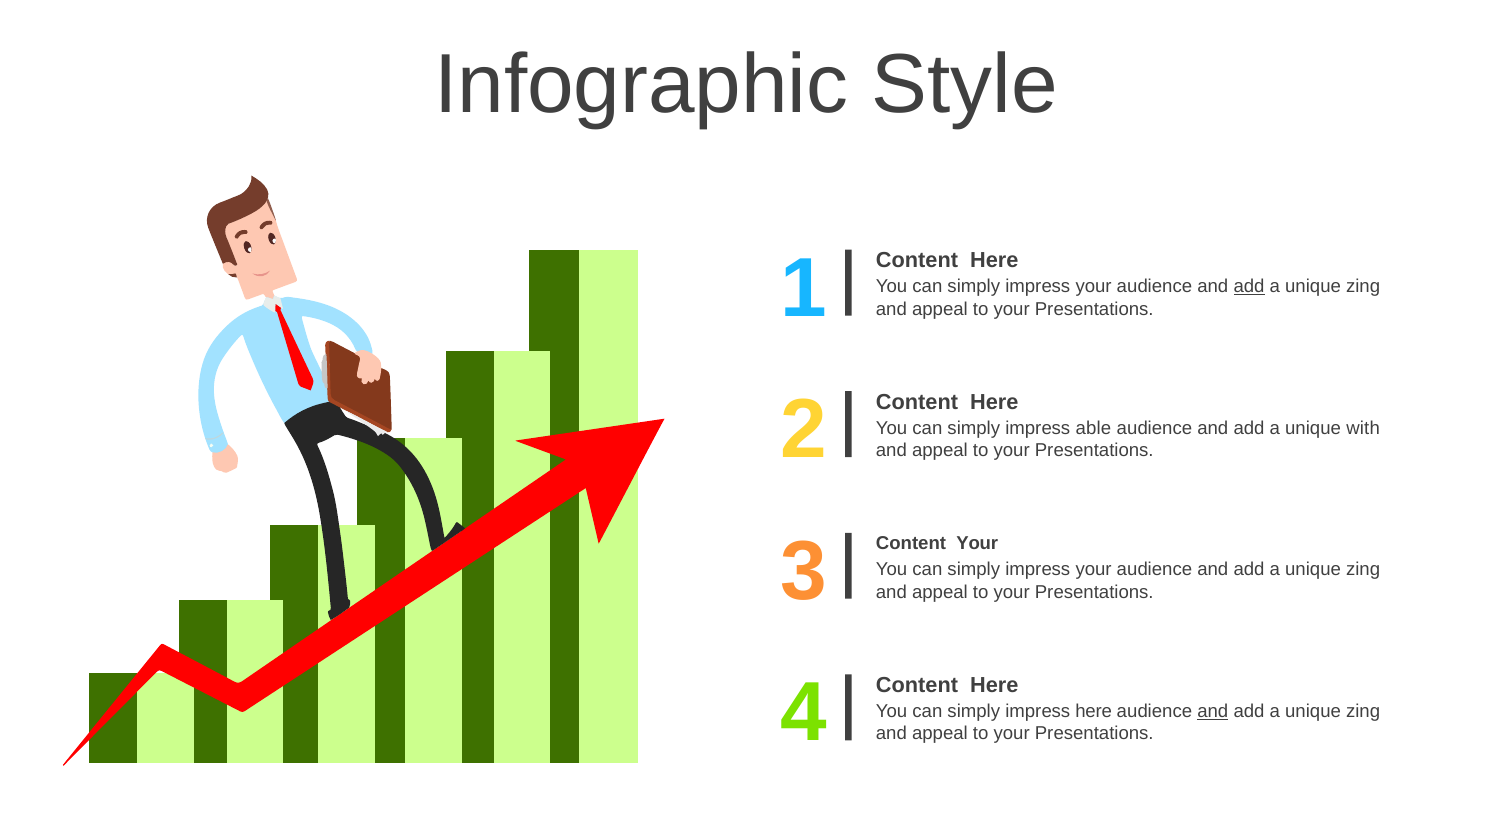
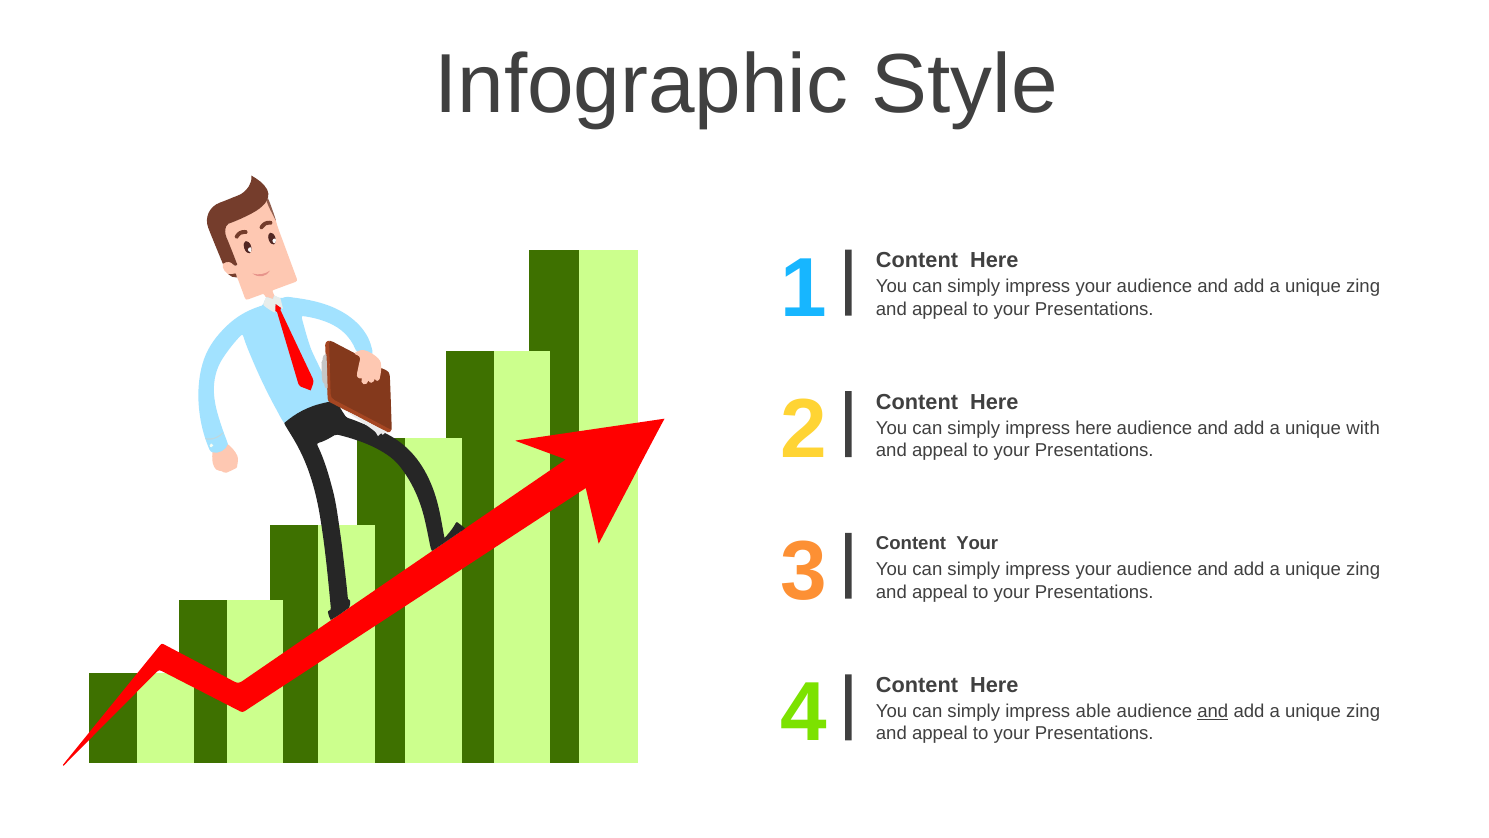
add at (1249, 287) underline: present -> none
impress able: able -> here
impress here: here -> able
